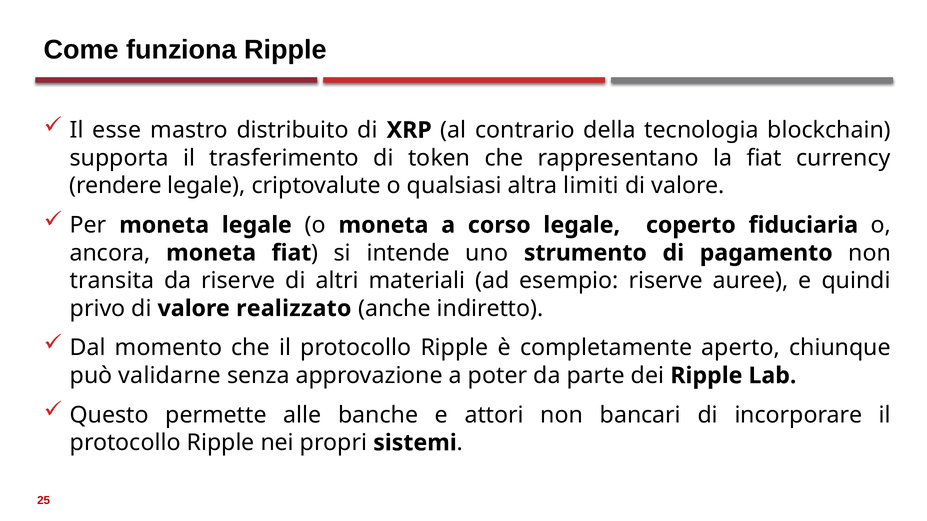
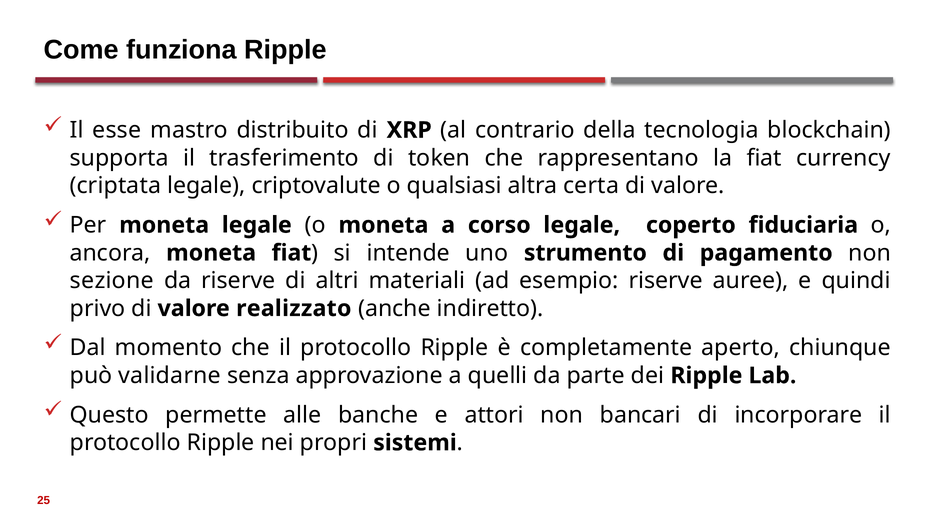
rendere: rendere -> criptata
limiti: limiti -> certa
transita: transita -> sezione
poter: poter -> quelli
